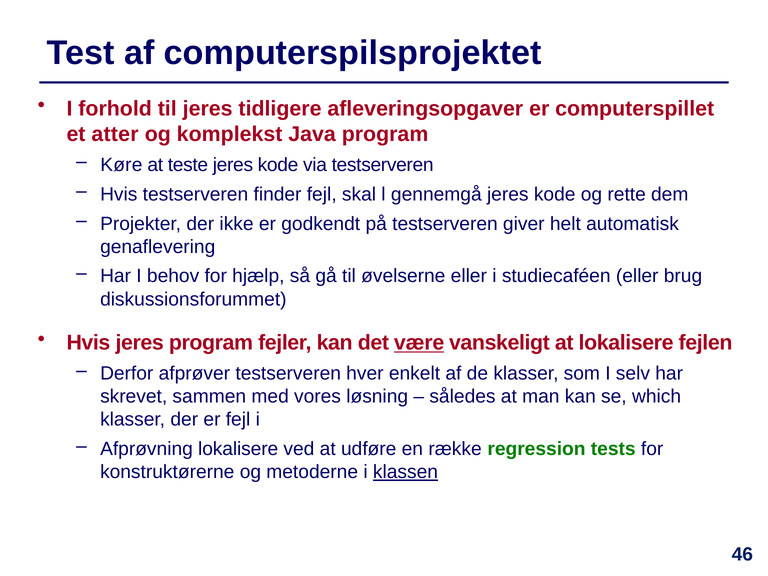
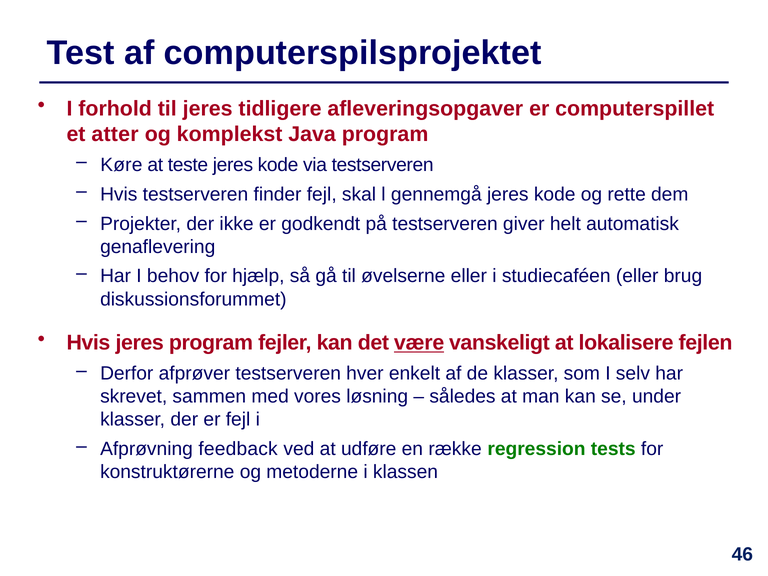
which: which -> under
Afprøvning lokalisere: lokalisere -> feedback
klassen underline: present -> none
